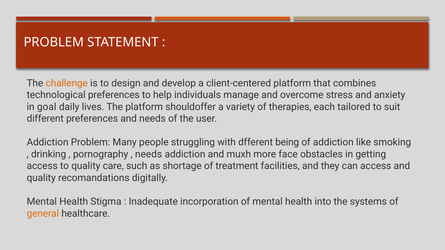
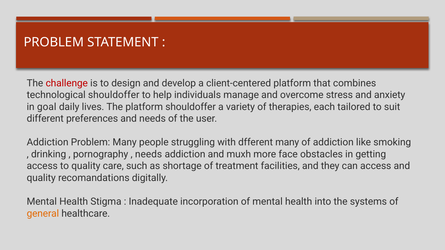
challenge colour: orange -> red
technological preferences: preferences -> shouldoffer
dfferent being: being -> many
